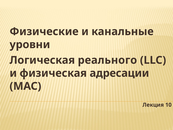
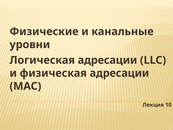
Логическая реального: реального -> адресации
